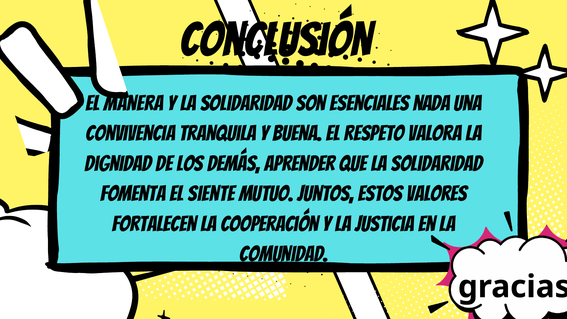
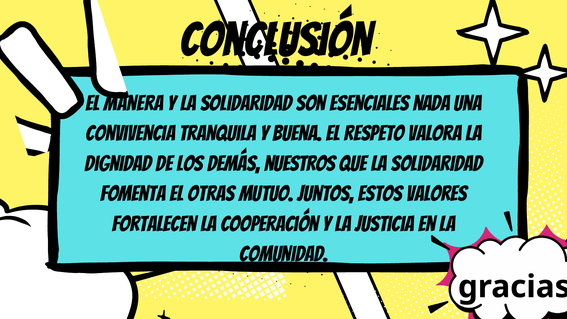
aprender: aprender -> nuestros
siente: siente -> otras
